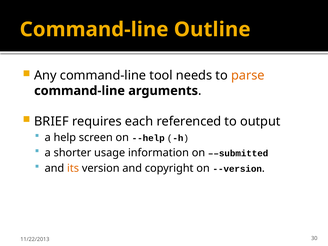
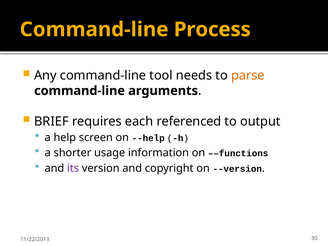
Outline: Outline -> Process
––submitted: ––submitted -> ––functions
its colour: orange -> purple
